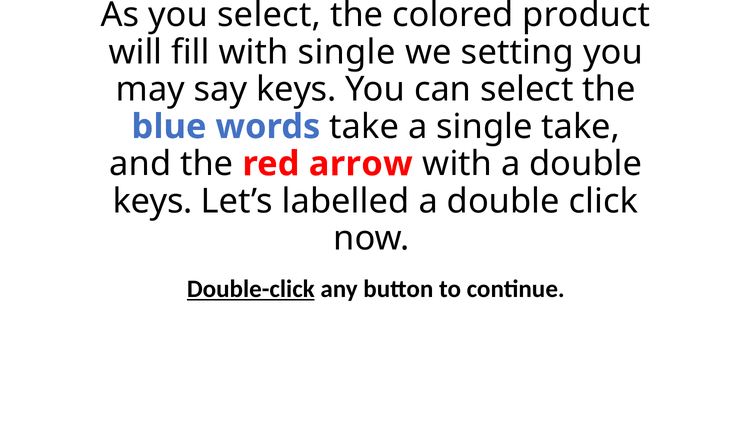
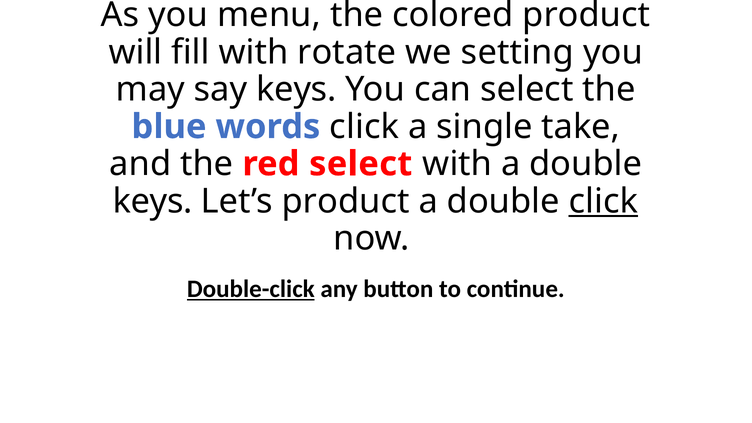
you select: select -> menu
with single: single -> rotate
words take: take -> click
red arrow: arrow -> select
Let’s labelled: labelled -> product
click at (603, 201) underline: none -> present
